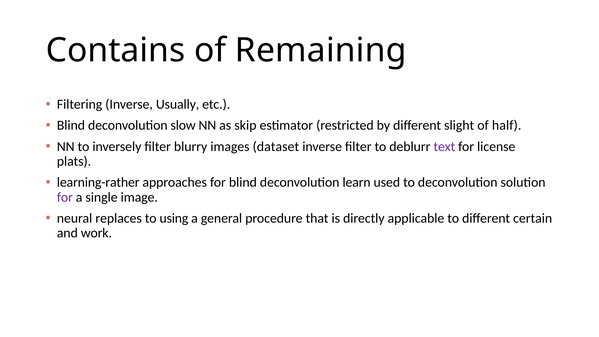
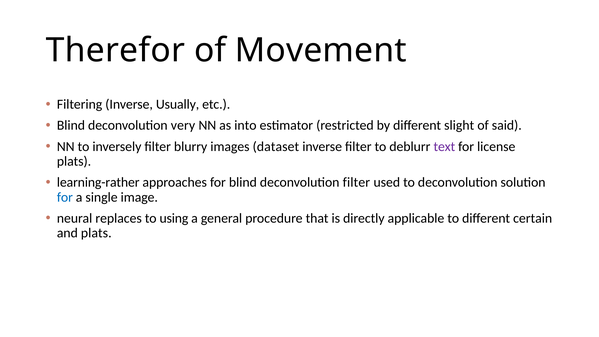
Contains: Contains -> Therefor
Remaining: Remaining -> Movement
slow: slow -> very
skip: skip -> into
half: half -> said
deconvolution learn: learn -> filter
for at (65, 197) colour: purple -> blue
and work: work -> plats
